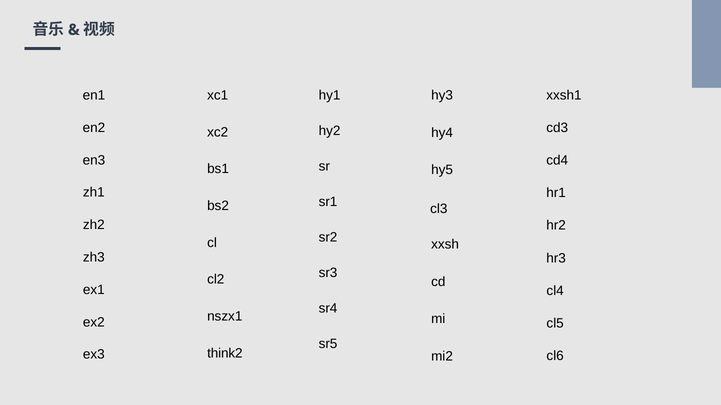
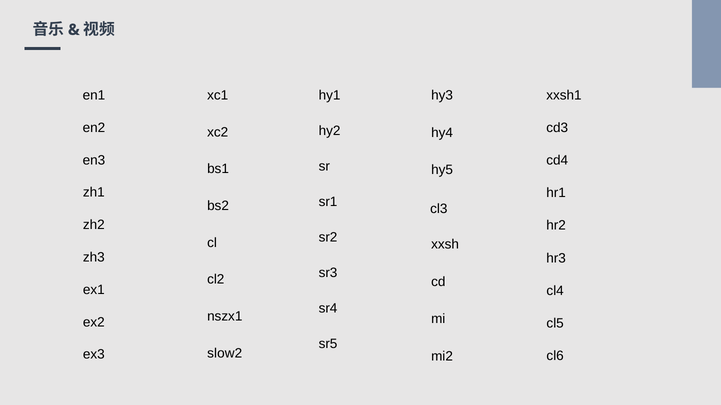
think2: think2 -> slow2
